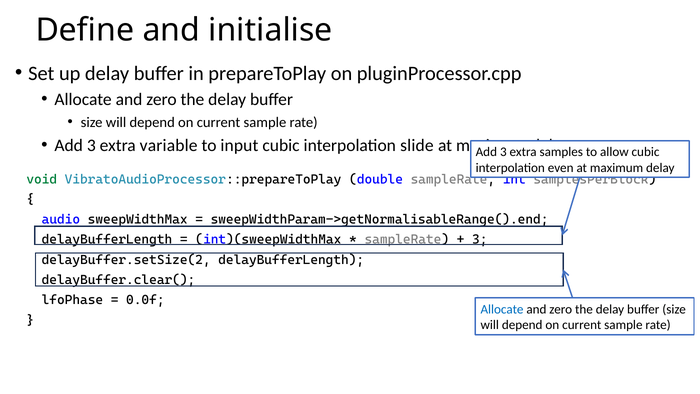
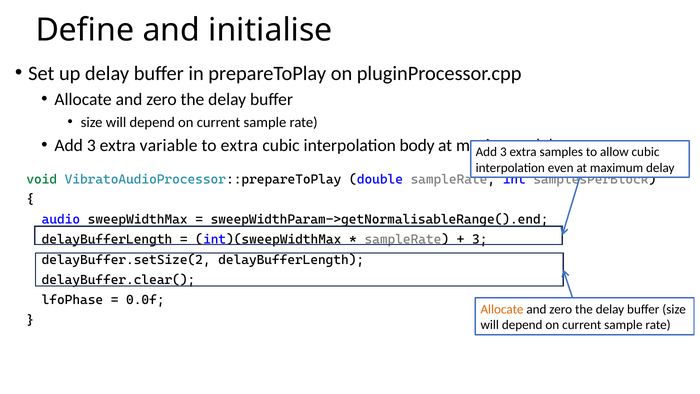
to input: input -> extra
slide: slide -> body
Allocate at (502, 309) colour: blue -> orange
